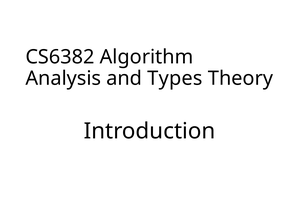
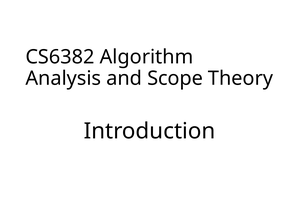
Types: Types -> Scope
